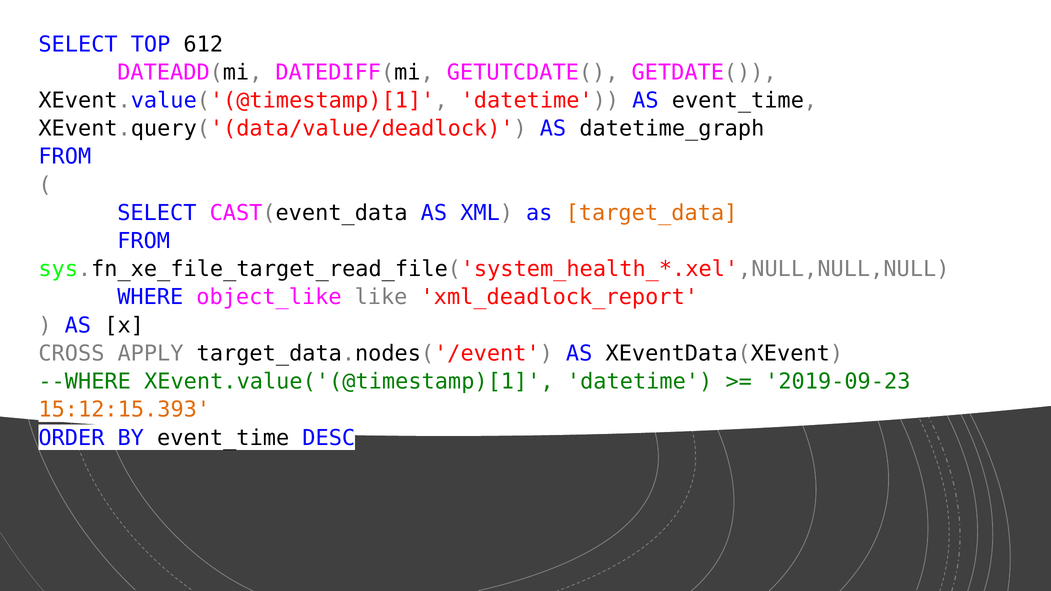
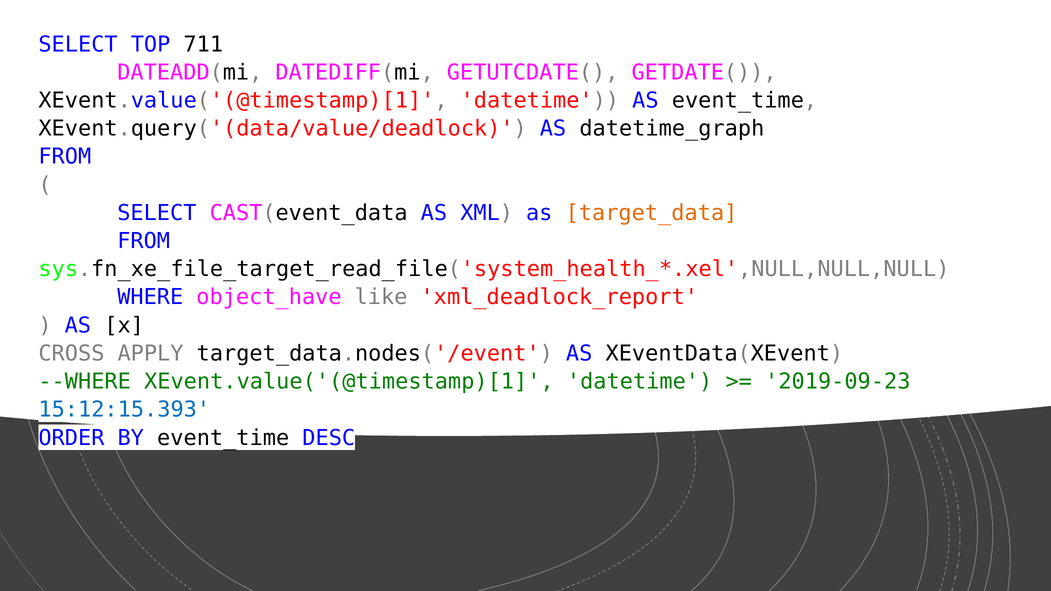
612: 612 -> 711
object_like: object_like -> object_have
15:12:15.393 colour: orange -> blue
